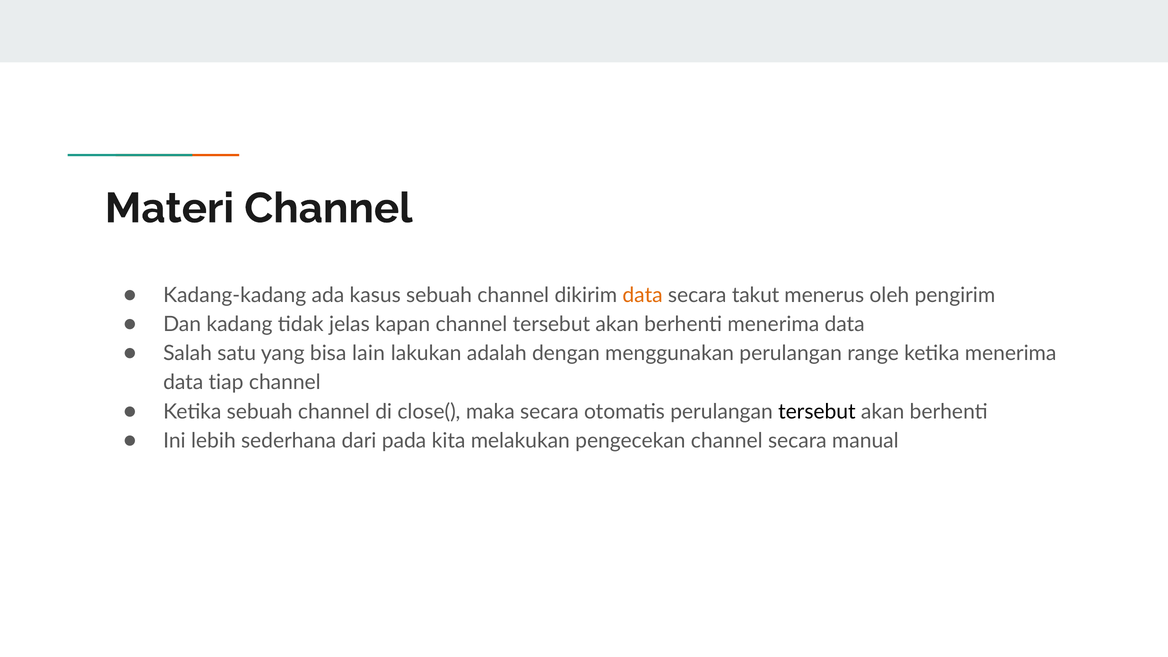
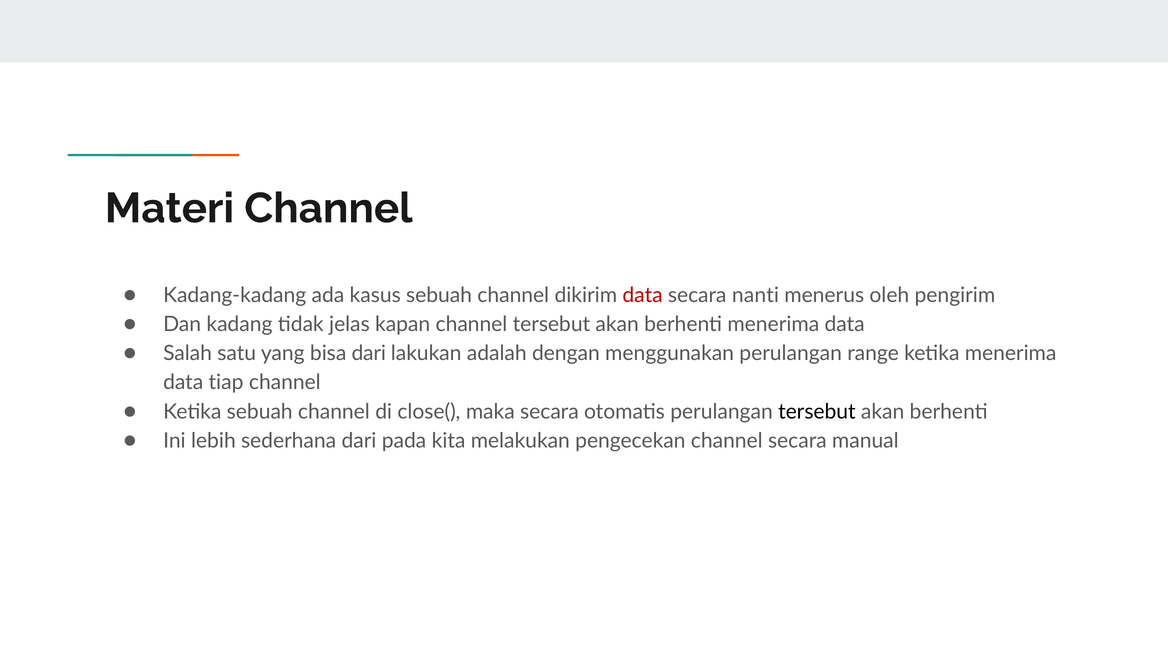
data at (643, 295) colour: orange -> red
takut: takut -> nanti
bisa lain: lain -> dari
